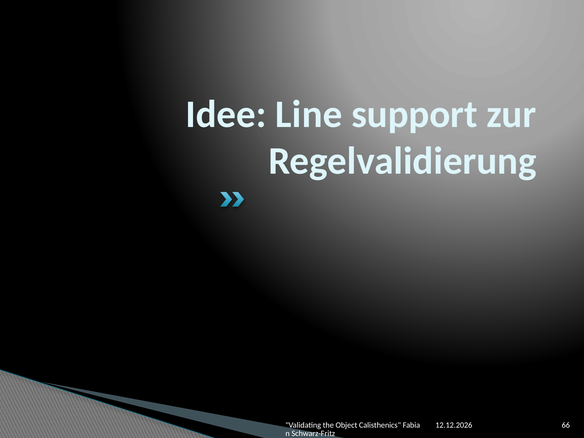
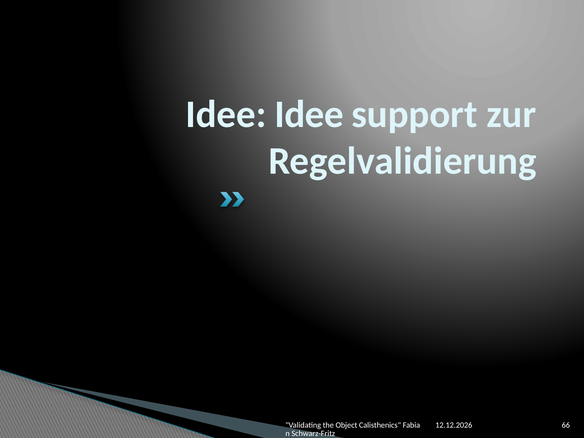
Idee Line: Line -> Idee
